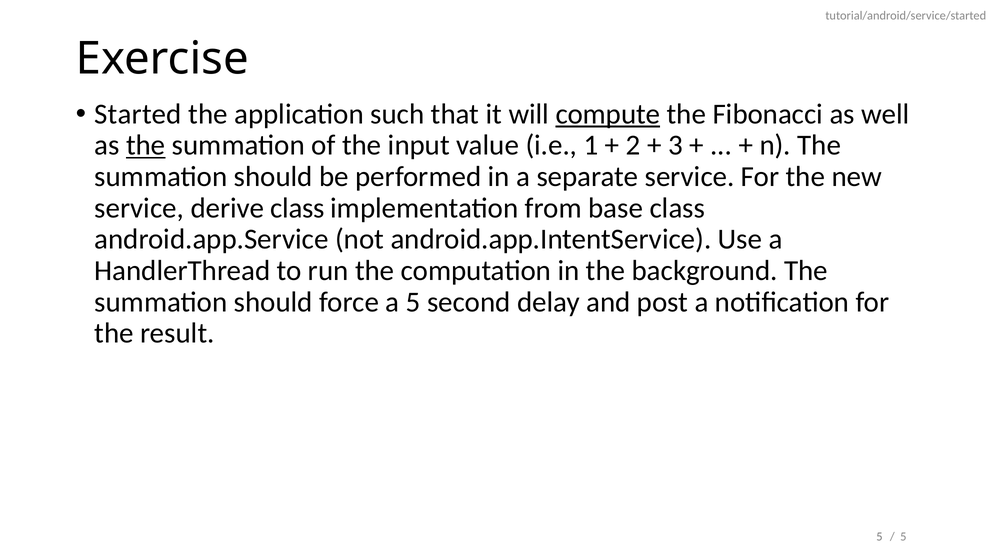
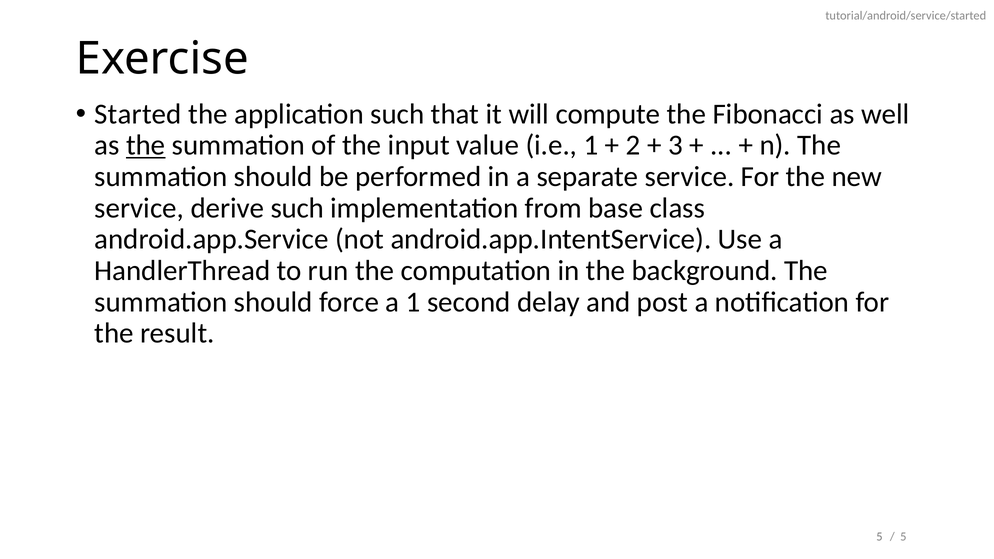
compute underline: present -> none
derive class: class -> such
a 5: 5 -> 1
